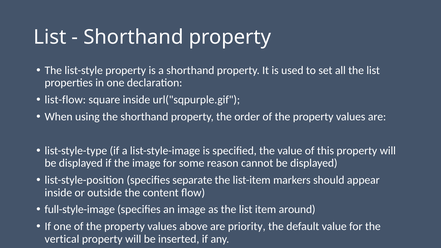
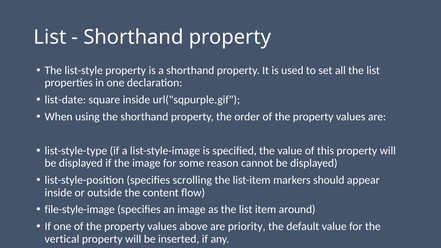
list-flow: list-flow -> list-date
separate: separate -> scrolling
full-style-image: full-style-image -> file-style-image
